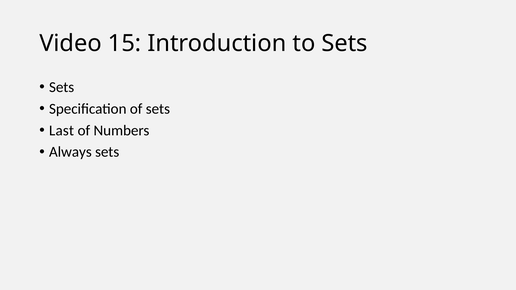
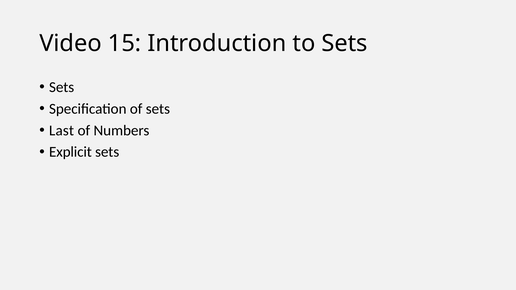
Always: Always -> Explicit
